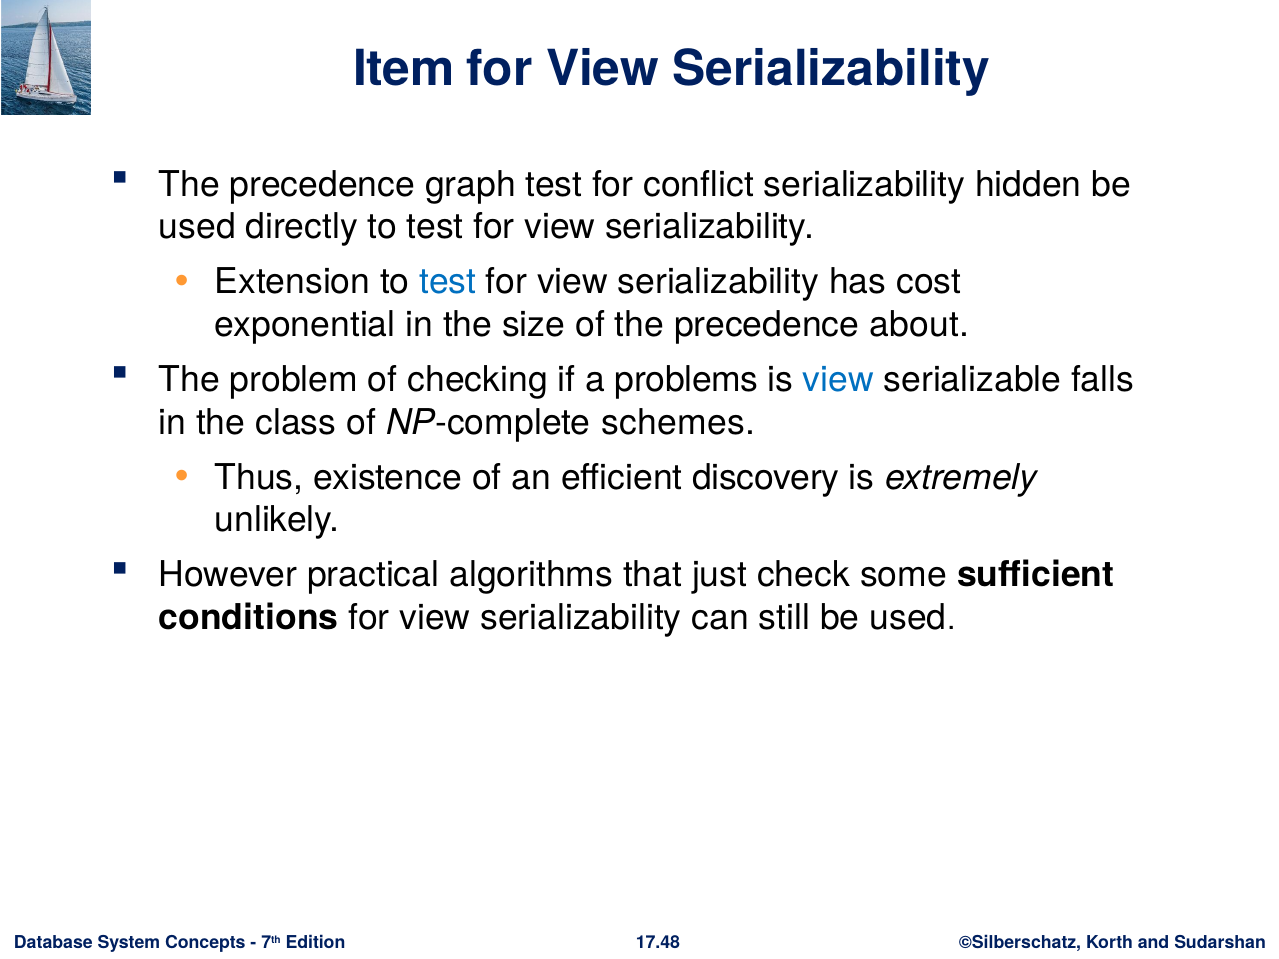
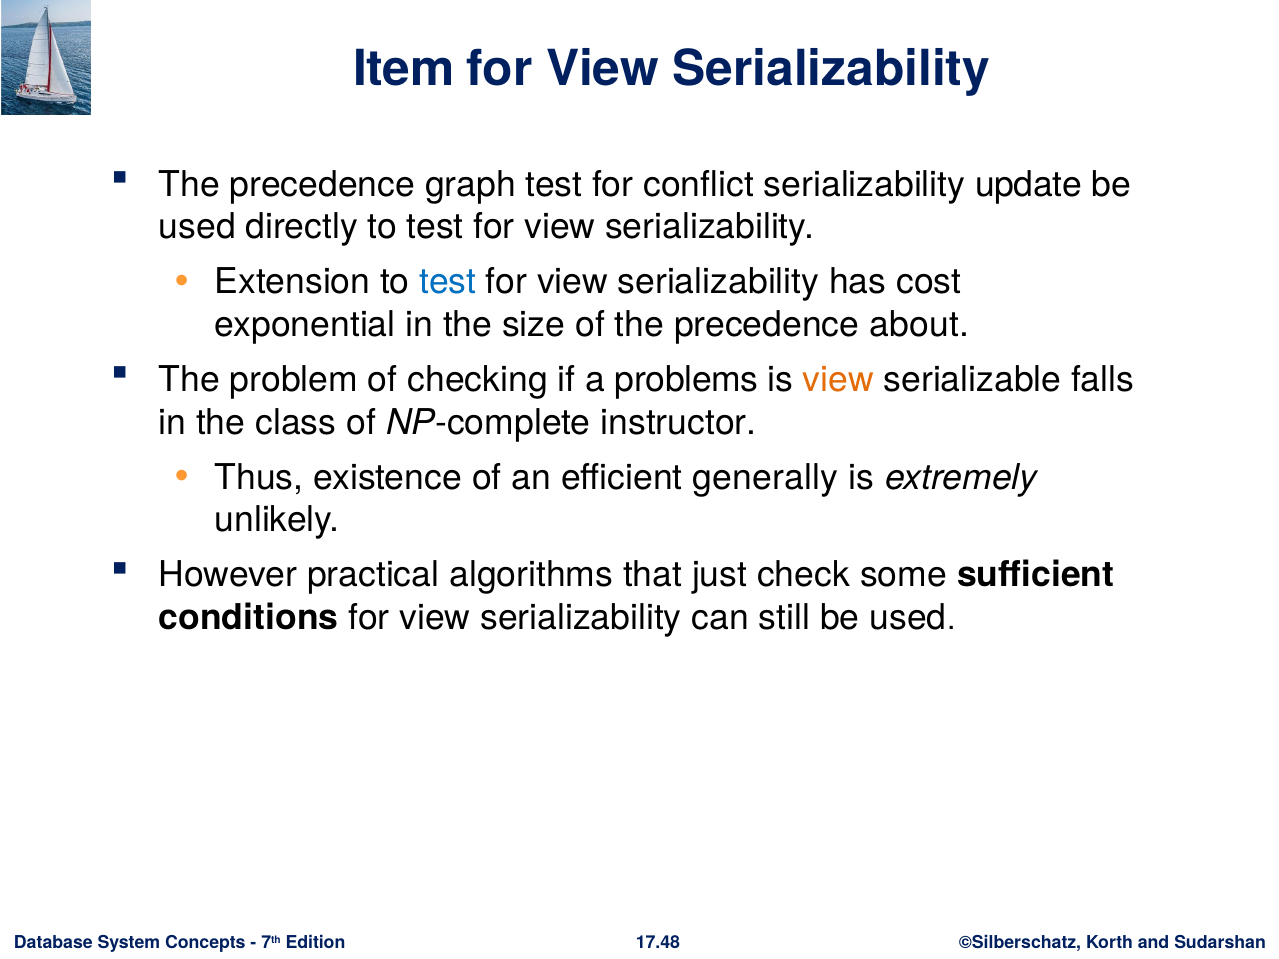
hidden: hidden -> update
view at (838, 380) colour: blue -> orange
schemes: schemes -> instructor
discovery: discovery -> generally
